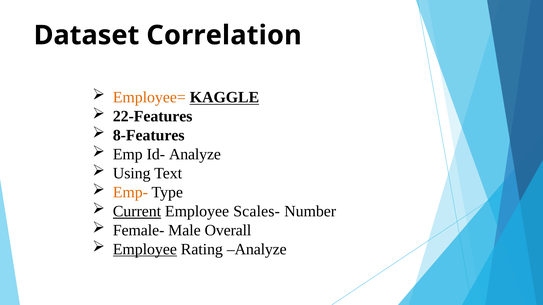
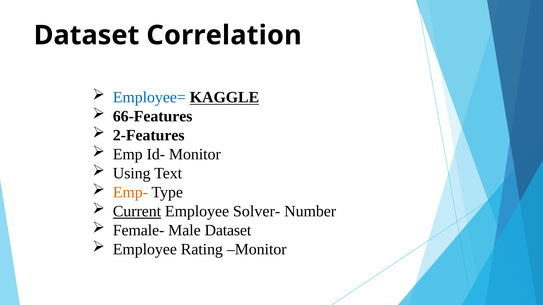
Employee= colour: orange -> blue
22-Features: 22-Features -> 66-Features
8-Features: 8-Features -> 2-Features
Id- Analyze: Analyze -> Monitor
Scales-: Scales- -> Solver-
Male Overall: Overall -> Dataset
Employee at (145, 250) underline: present -> none
Rating Analyze: Analyze -> Monitor
